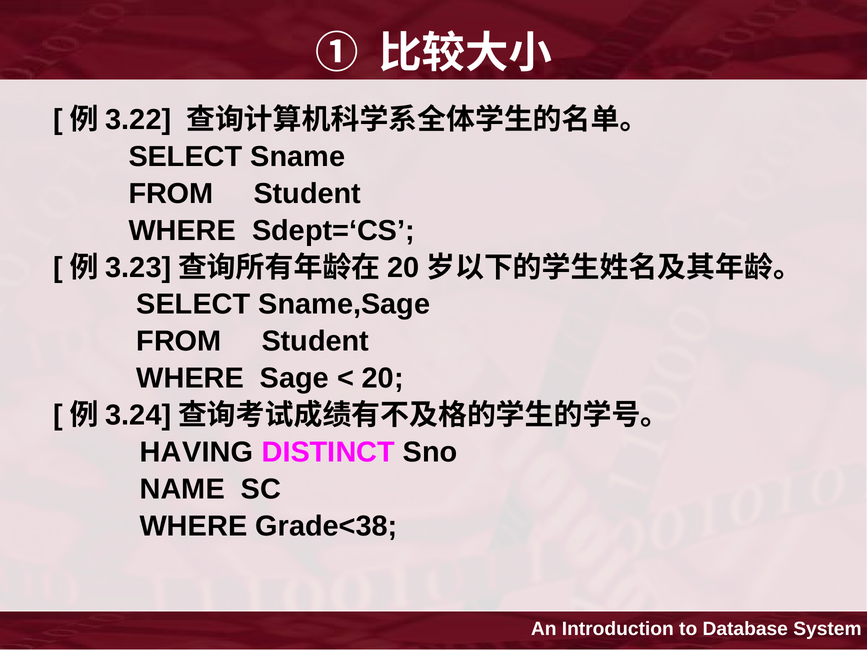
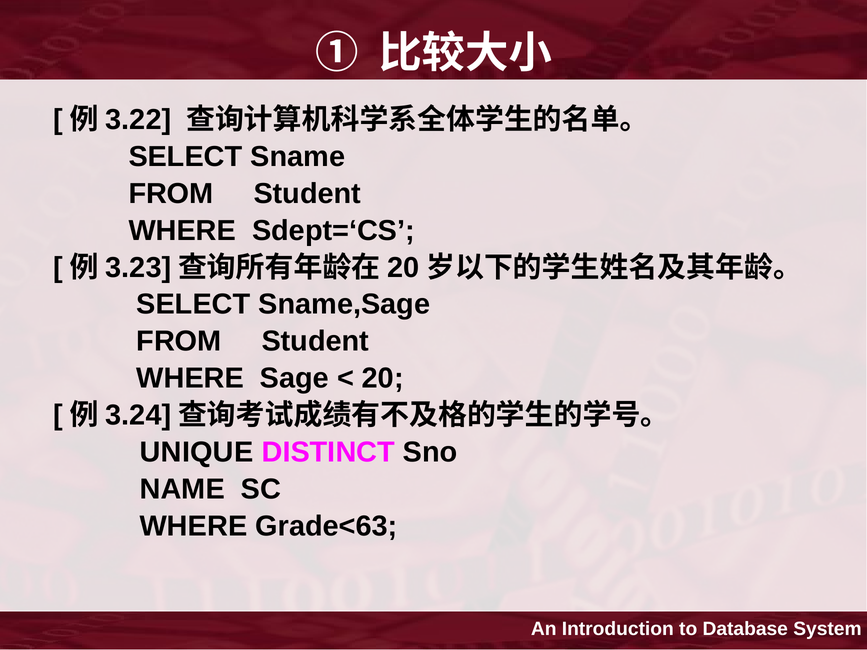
HAVING: HAVING -> UNIQUE
Grade<38: Grade<38 -> Grade<63
